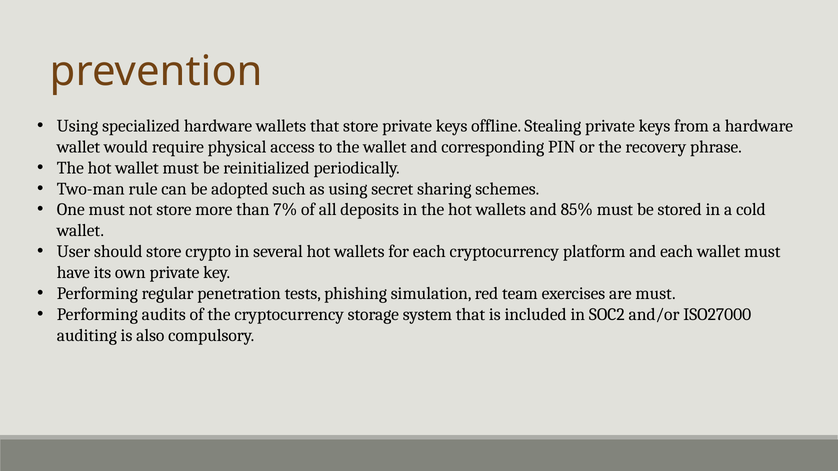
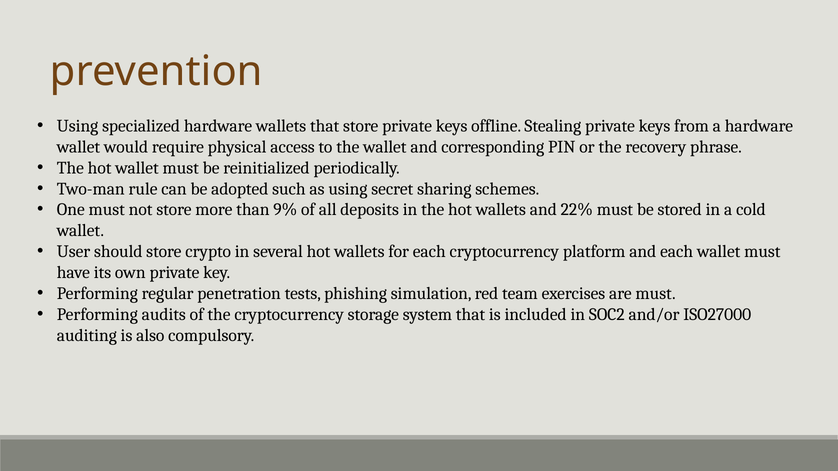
7%: 7% -> 9%
85%: 85% -> 22%
